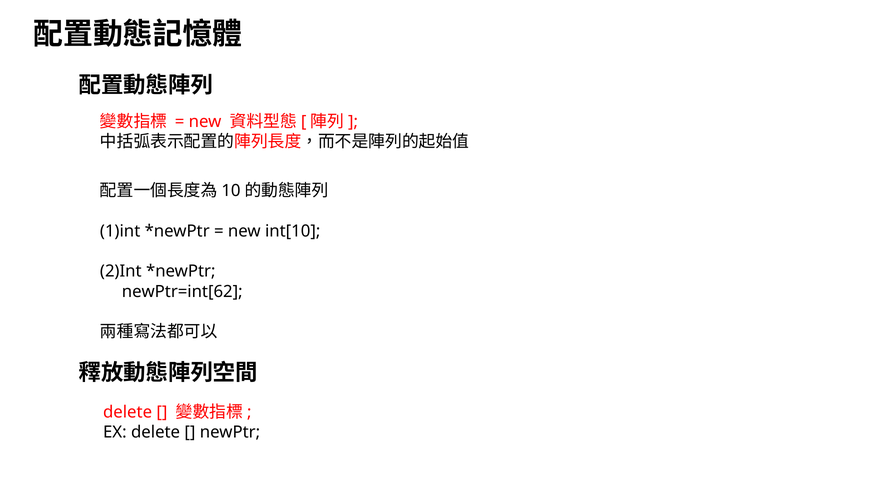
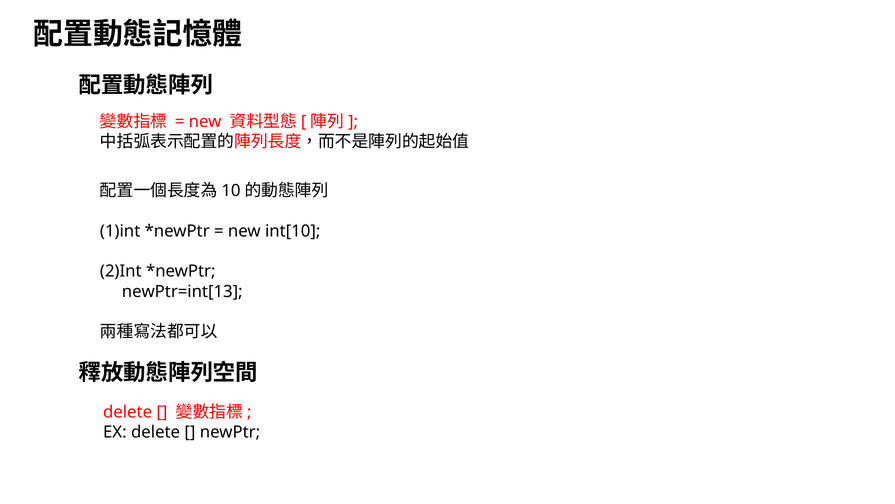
newPtr=int[62: newPtr=int[62 -> newPtr=int[13
